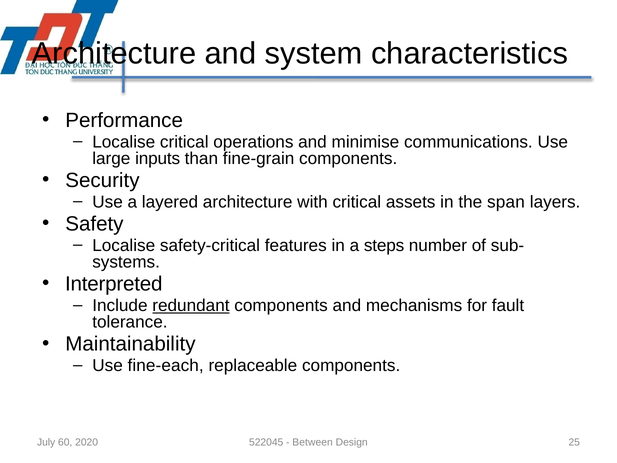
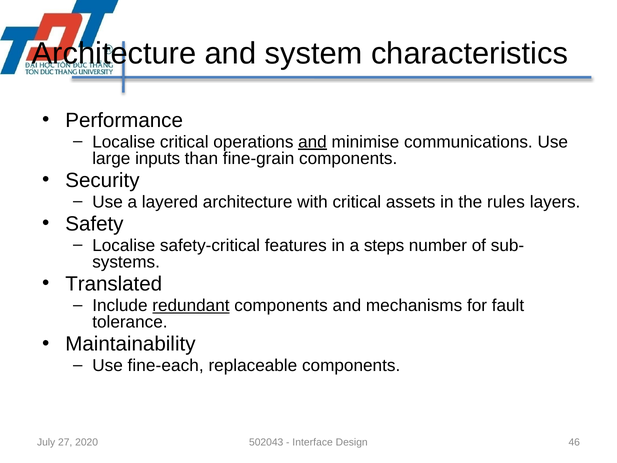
and at (312, 142) underline: none -> present
span: span -> rules
Interpreted: Interpreted -> Translated
60: 60 -> 27
522045: 522045 -> 502043
Between: Between -> Interface
25: 25 -> 46
